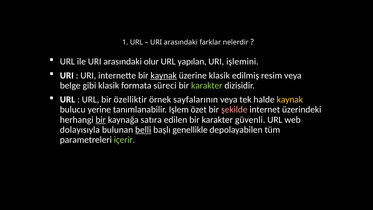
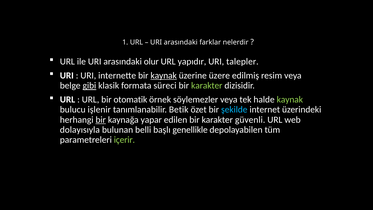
yapılan: yapılan -> yapıdır
işlemini: işlemini -> talepler
üzerine klasik: klasik -> üzere
gibi underline: none -> present
özelliktir: özelliktir -> otomatik
sayfalarının: sayfalarının -> söylemezler
kaynak at (290, 99) colour: yellow -> light green
yerine: yerine -> işlenir
Işlem: Işlem -> Betik
şekilde colour: pink -> light blue
satıra: satıra -> yapar
belli underline: present -> none
